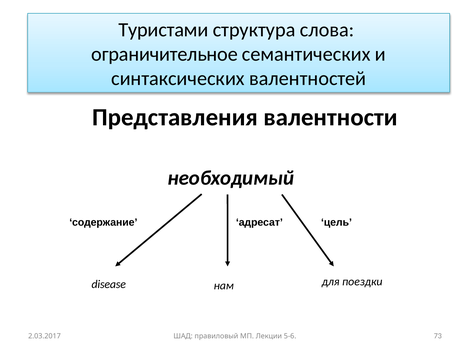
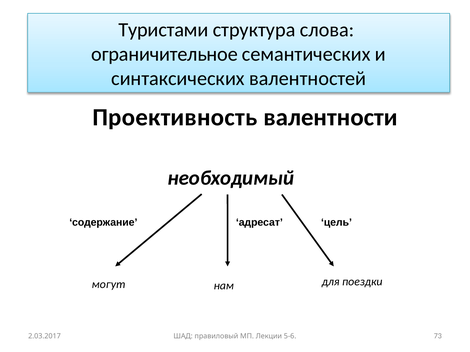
Представления: Представления -> Проективность
disease: disease -> могут
